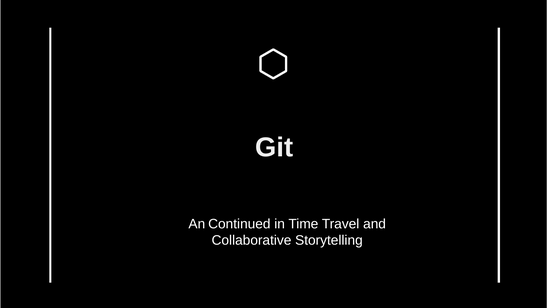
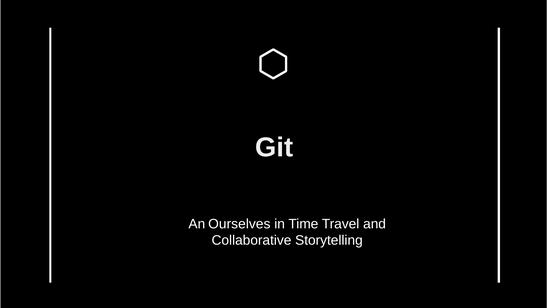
Continued: Continued -> Ourselves
